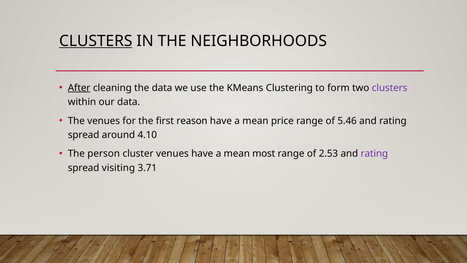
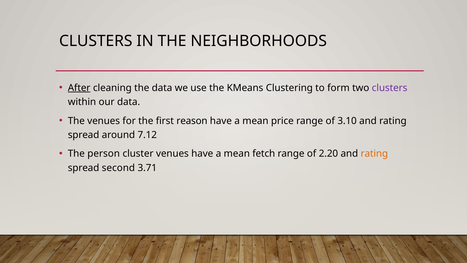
CLUSTERS at (96, 41) underline: present -> none
5.46: 5.46 -> 3.10
4.10: 4.10 -> 7.12
most: most -> fetch
2.53: 2.53 -> 2.20
rating at (374, 154) colour: purple -> orange
visiting: visiting -> second
